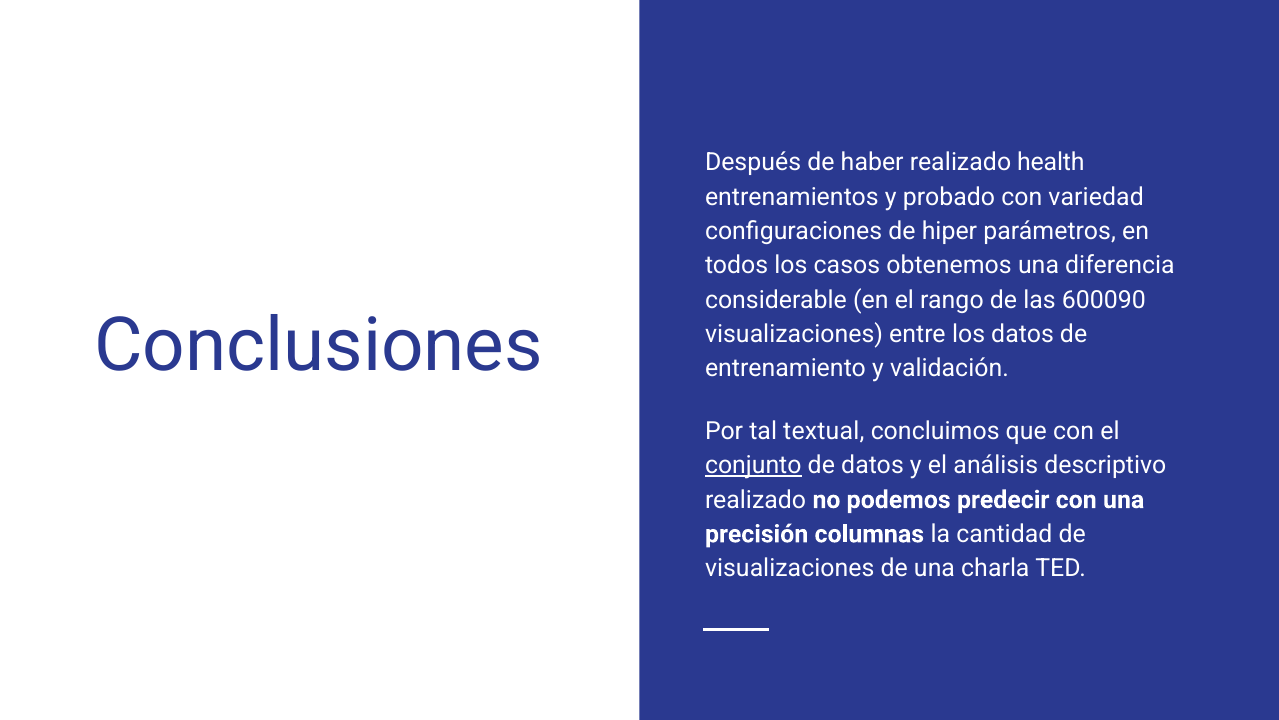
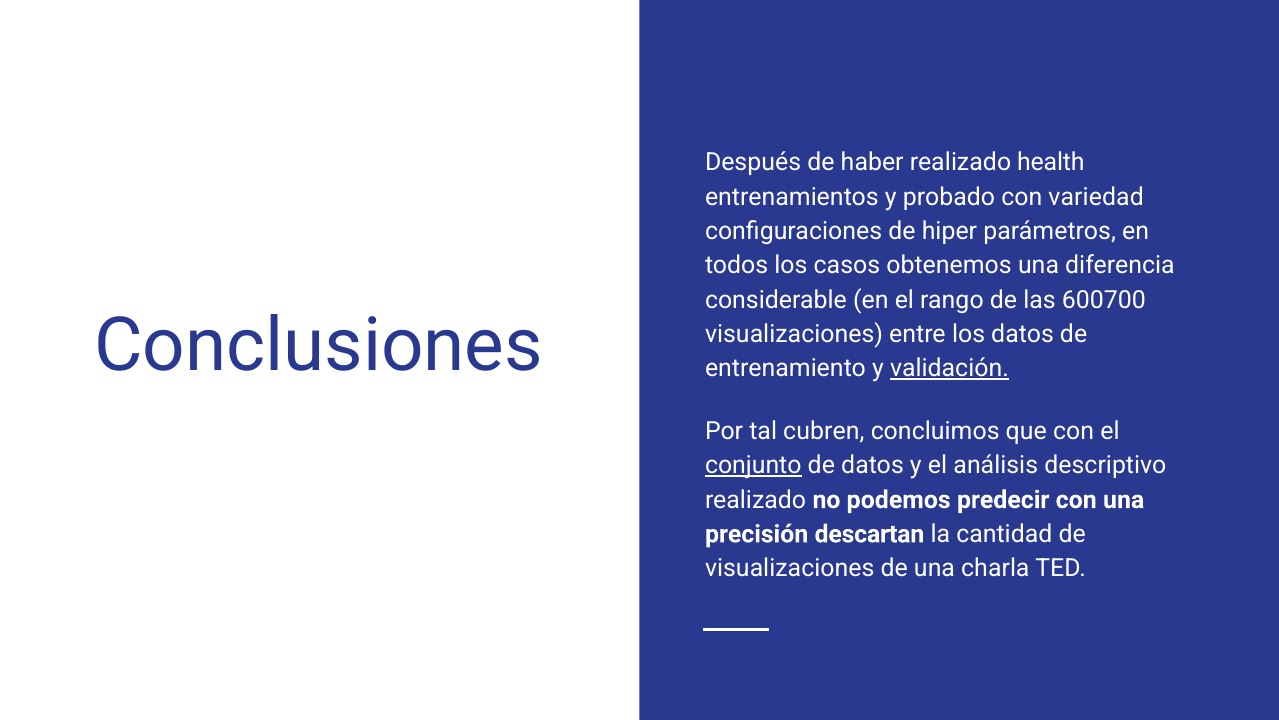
600090: 600090 -> 600700
validación underline: none -> present
textual: textual -> cubren
columnas: columnas -> descartan
